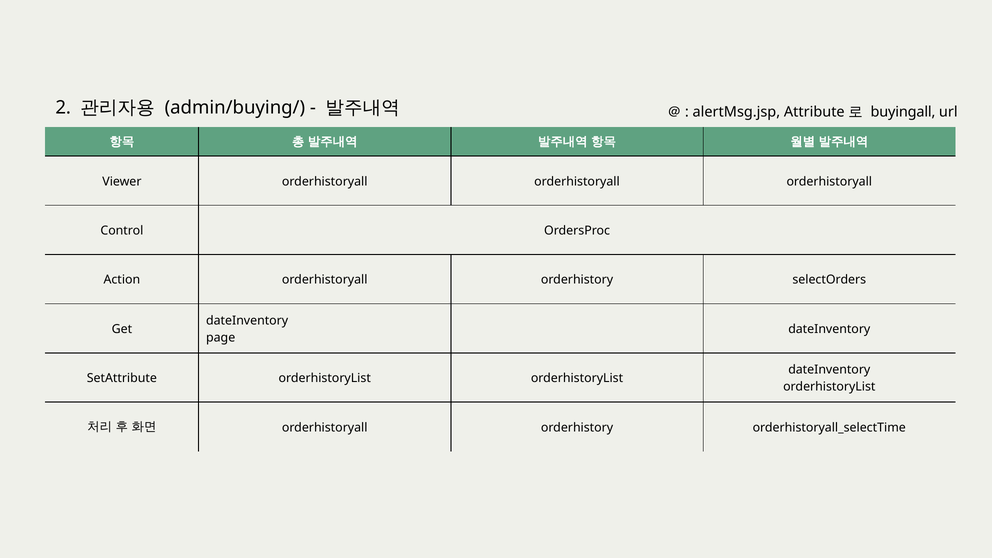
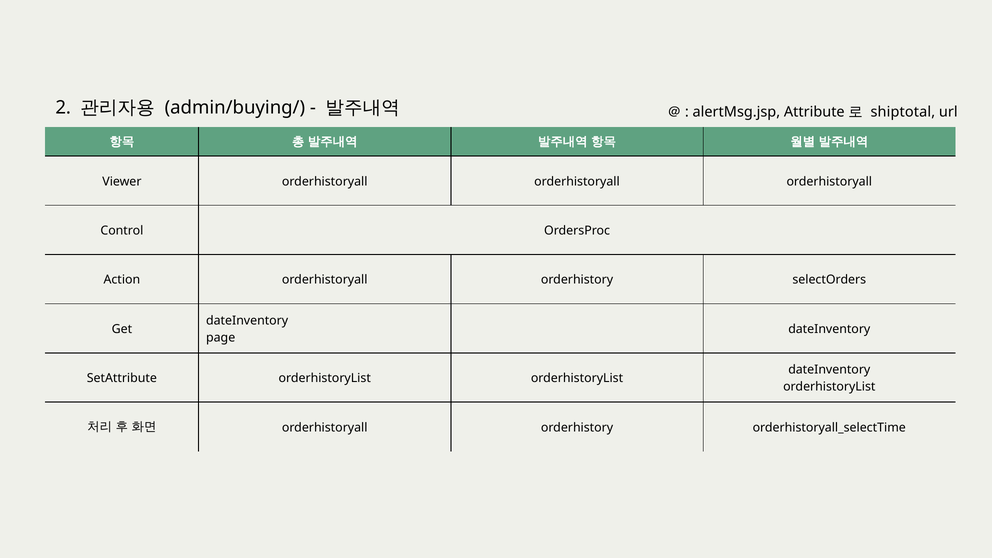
buyingall: buyingall -> shiptotal
